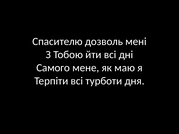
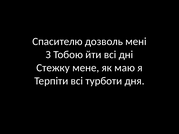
Самого: Самого -> Стежку
